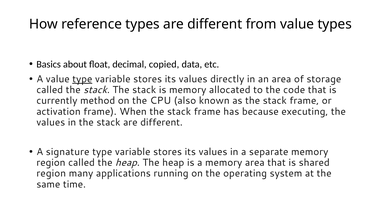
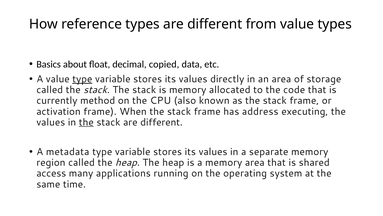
because: because -> address
the at (86, 122) underline: none -> present
signature: signature -> metadata
region at (51, 173): region -> access
